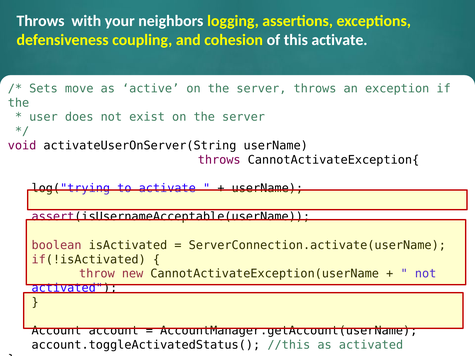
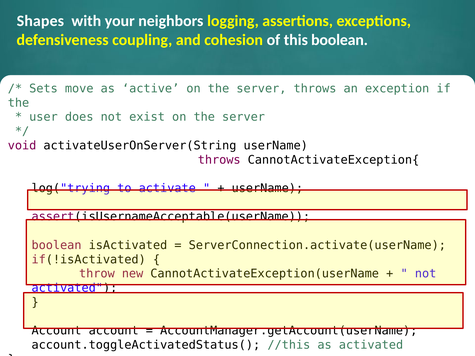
Throws at (41, 21): Throws -> Shapes
this activate: activate -> boolean
